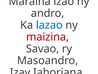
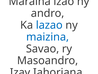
maizina colour: red -> blue
